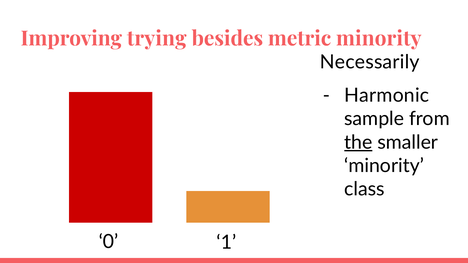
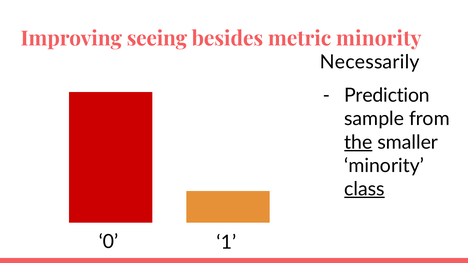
trying: trying -> seeing
Harmonic: Harmonic -> Prediction
class underline: none -> present
